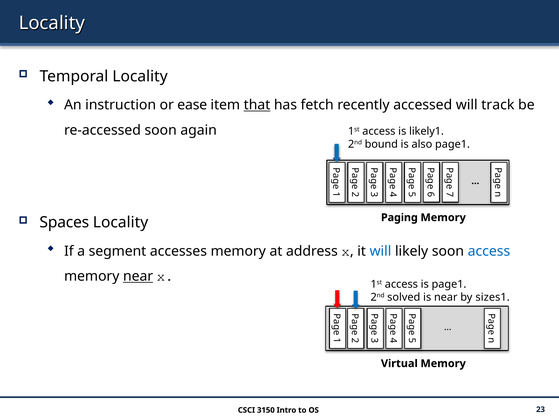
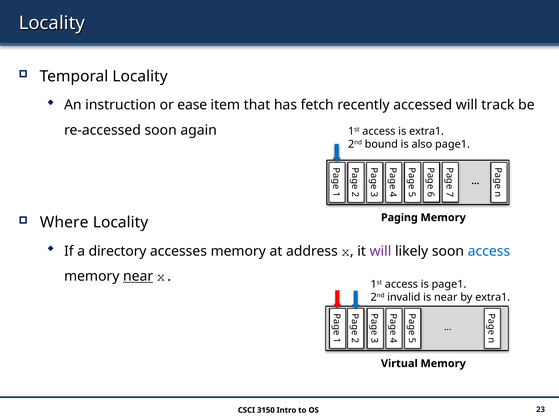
that underline: present -> none
is likely1: likely1 -> extra1
Spaces: Spaces -> Where
segment: segment -> directory
will at (380, 251) colour: blue -> purple
solved: solved -> invalid
by sizes1: sizes1 -> extra1
